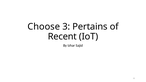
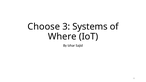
Pertains: Pertains -> Systems
Recent: Recent -> Where
